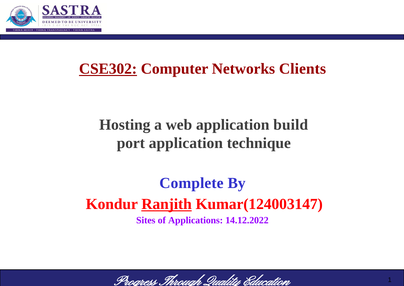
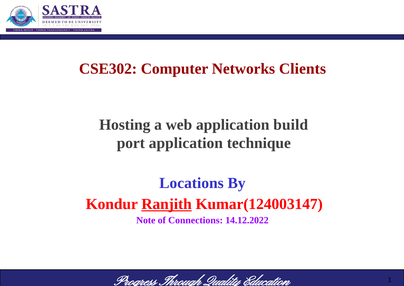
CSE302 underline: present -> none
Complete: Complete -> Locations
Sites: Sites -> Note
Applications: Applications -> Connections
